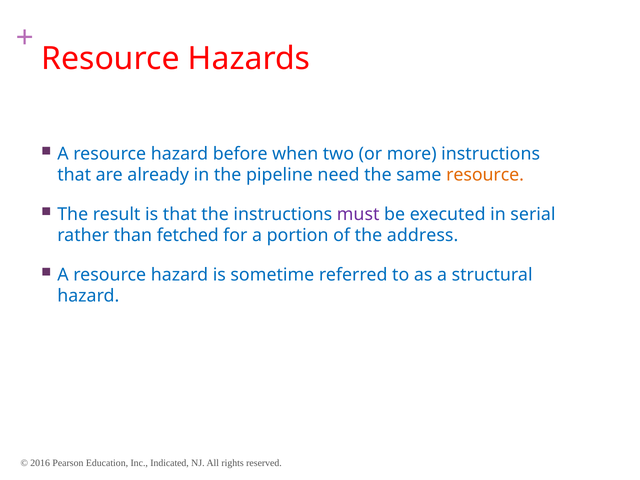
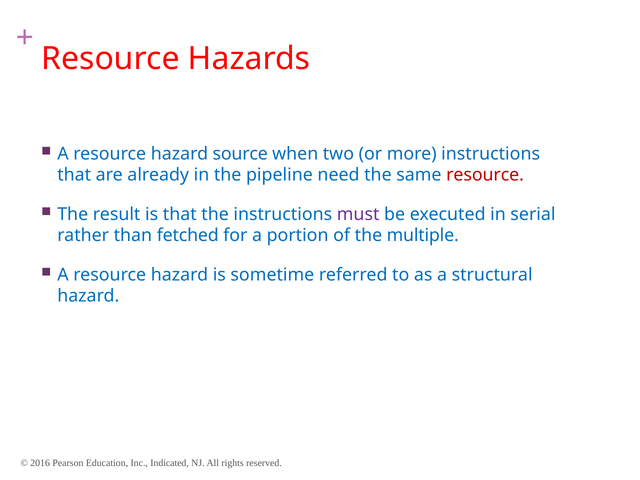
before: before -> source
resource at (485, 175) colour: orange -> red
address: address -> multiple
